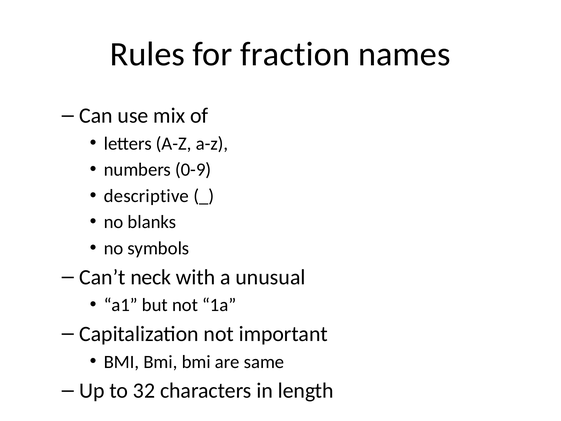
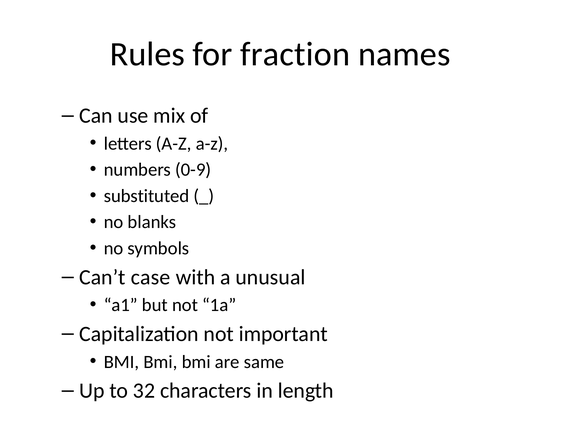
descriptive: descriptive -> substituted
neck: neck -> case
